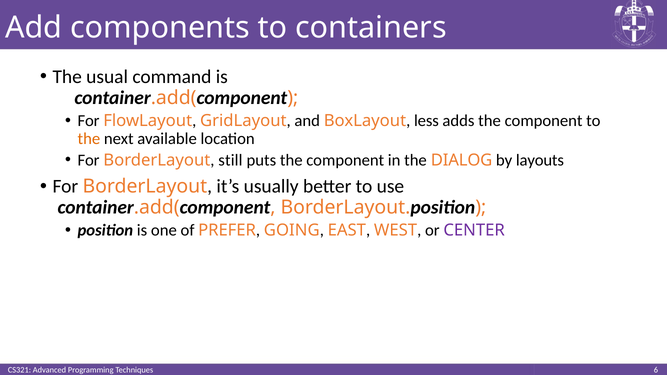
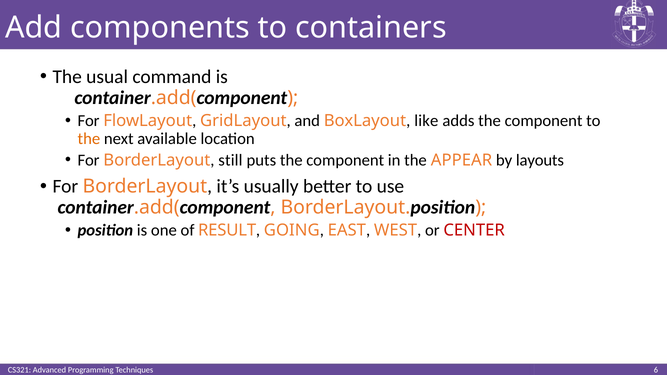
less: less -> like
DIALOG: DIALOG -> APPEAR
PREFER: PREFER -> RESULT
CENTER colour: purple -> red
